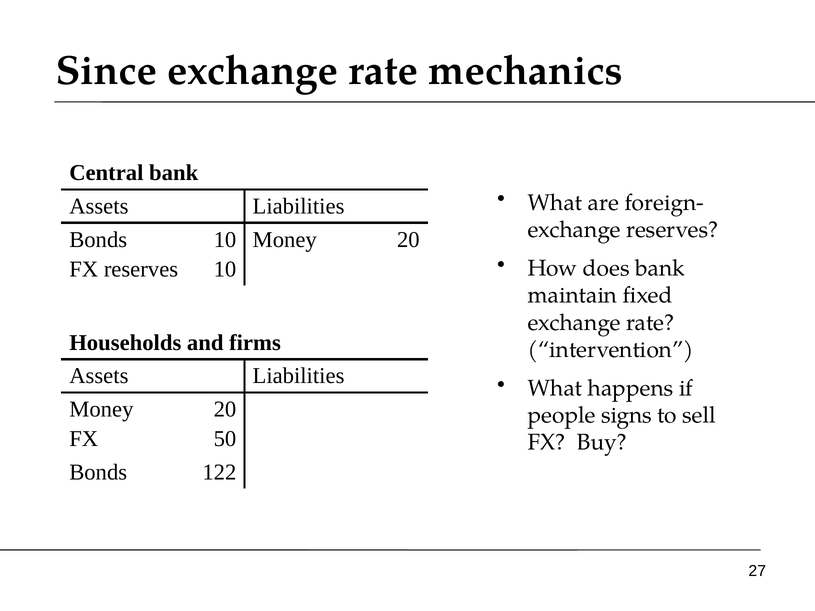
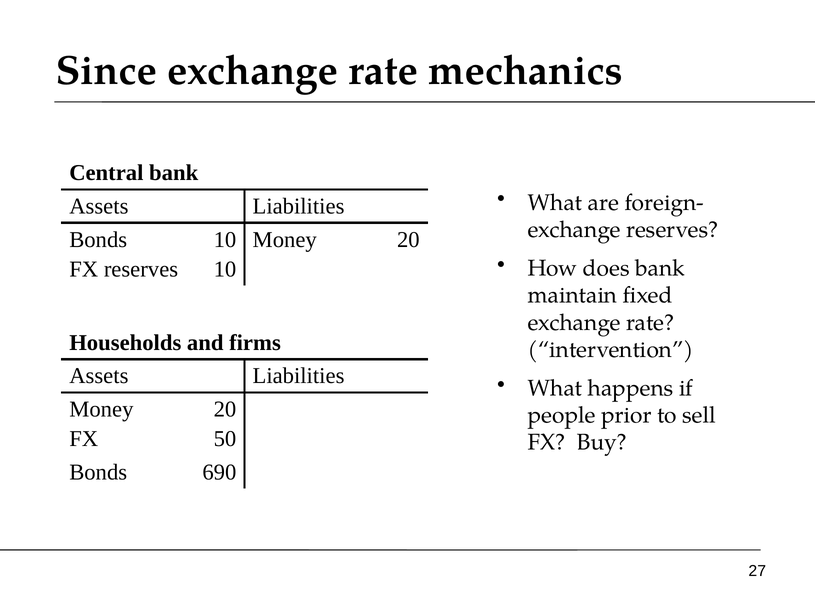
signs: signs -> prior
122: 122 -> 690
